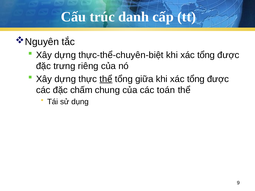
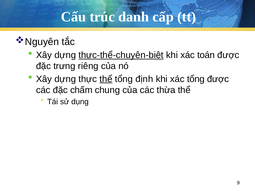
thực-thể-chuyên-biệt underline: none -> present
tổng at (206, 55): tổng -> toán
giữa: giữa -> định
toán: toán -> thừa
